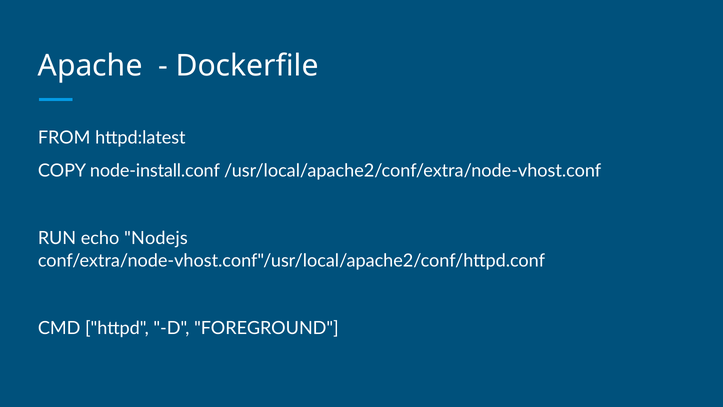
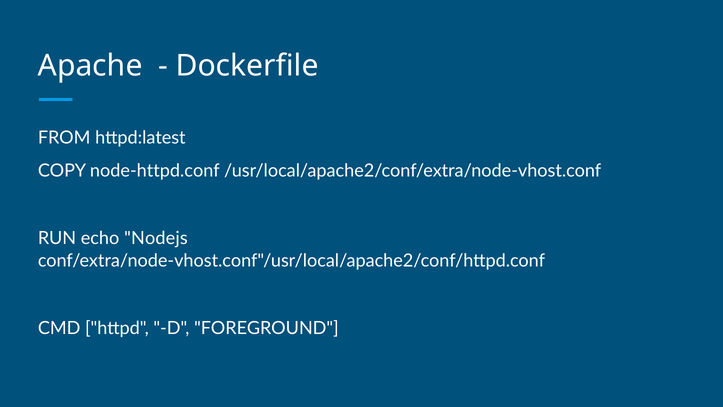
node-install.conf: node-install.conf -> node-httpd.conf
